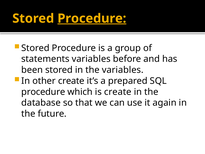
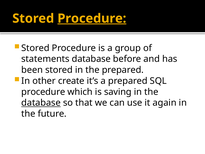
statements variables: variables -> database
the variables: variables -> prepared
is create: create -> saving
database at (41, 103) underline: none -> present
